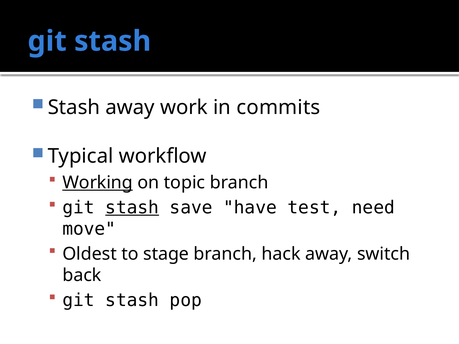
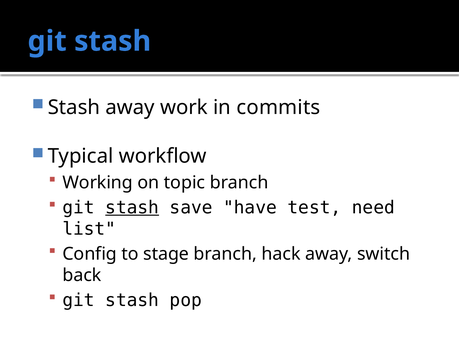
Working underline: present -> none
move: move -> list
Oldest: Oldest -> Config
